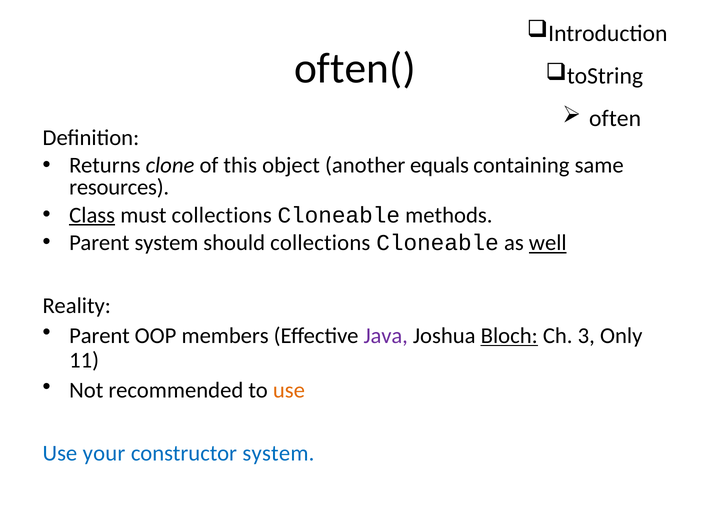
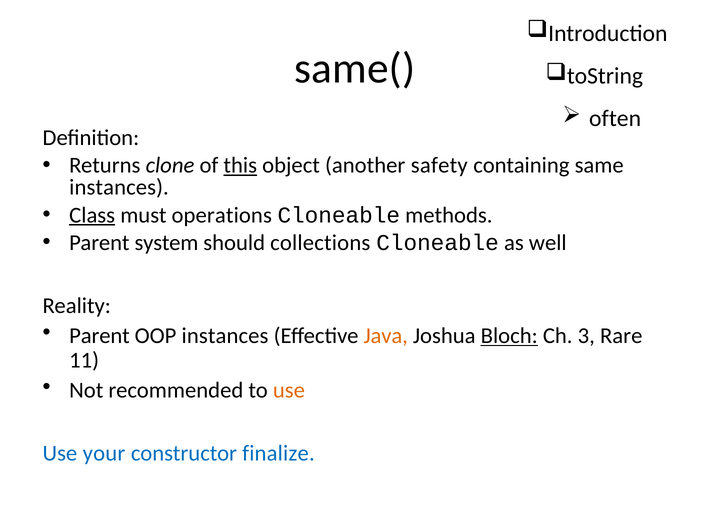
often(: often( -> same(
this underline: none -> present
equals: equals -> safety
resources at (119, 188): resources -> instances
must collections: collections -> operations
well underline: present -> none
OOP members: members -> instances
Java colour: purple -> orange
Only: Only -> Rare
constructor system: system -> finalize
